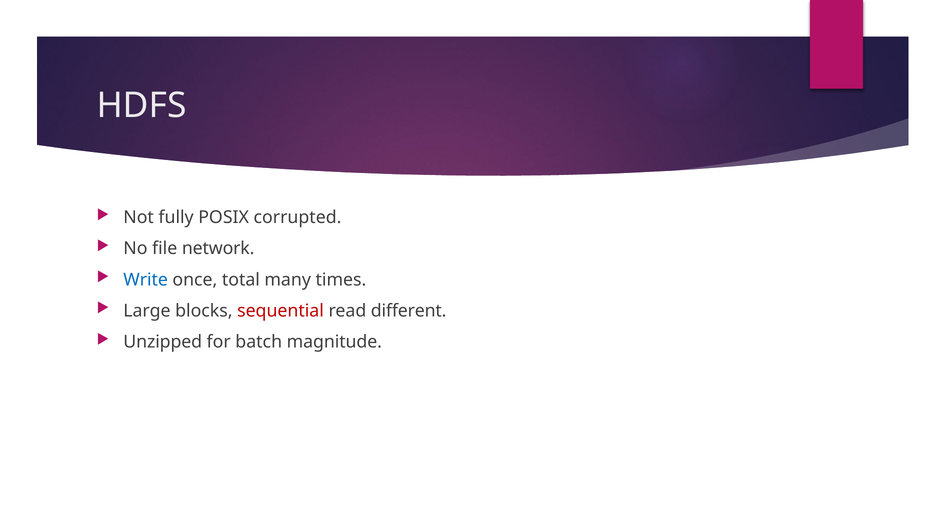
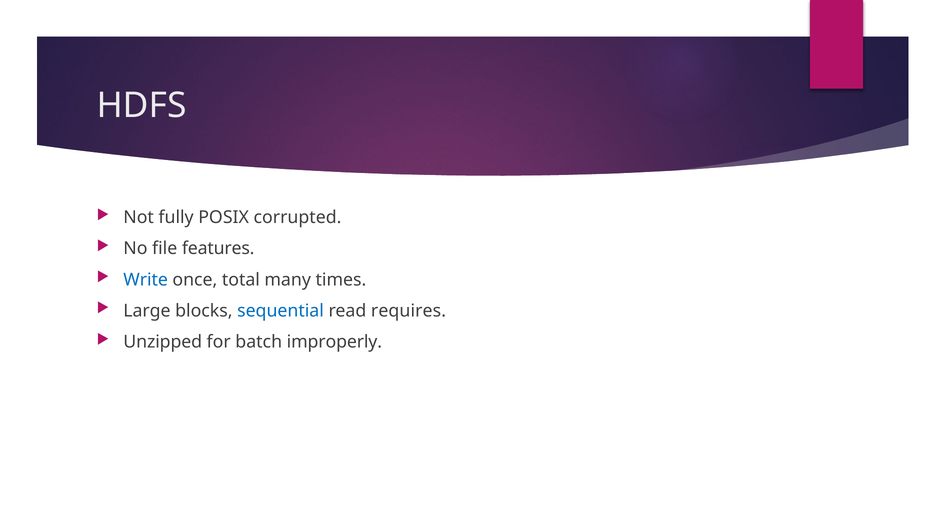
network: network -> features
sequential colour: red -> blue
different: different -> requires
magnitude: magnitude -> improperly
